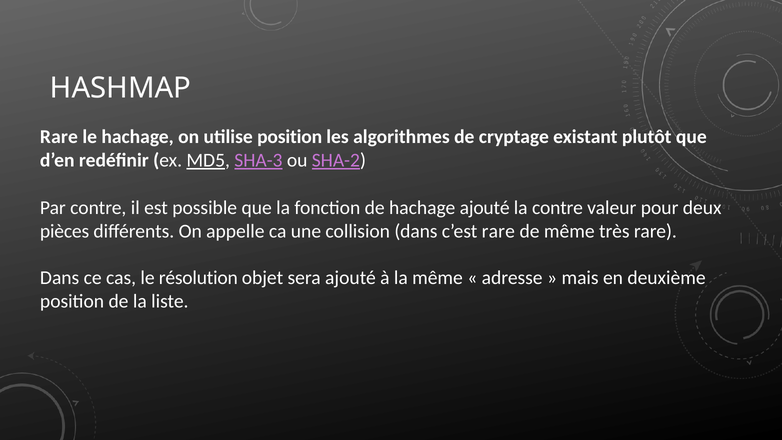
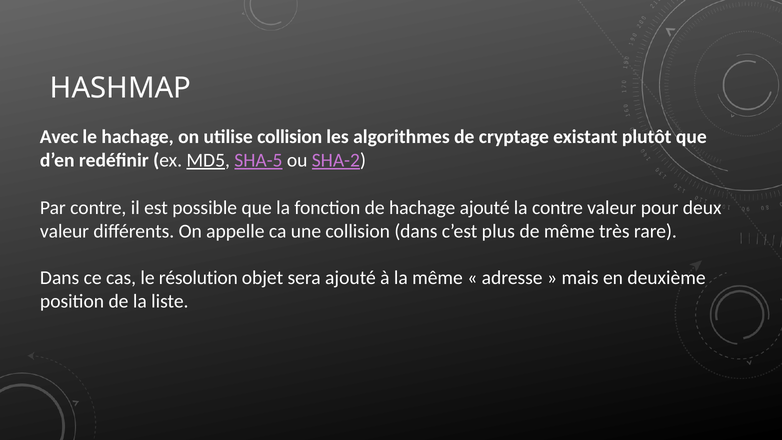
Rare at (59, 137): Rare -> Avec
utilise position: position -> collision
SHA-3: SHA-3 -> SHA-5
pièces at (65, 231): pièces -> valeur
c’est rare: rare -> plus
